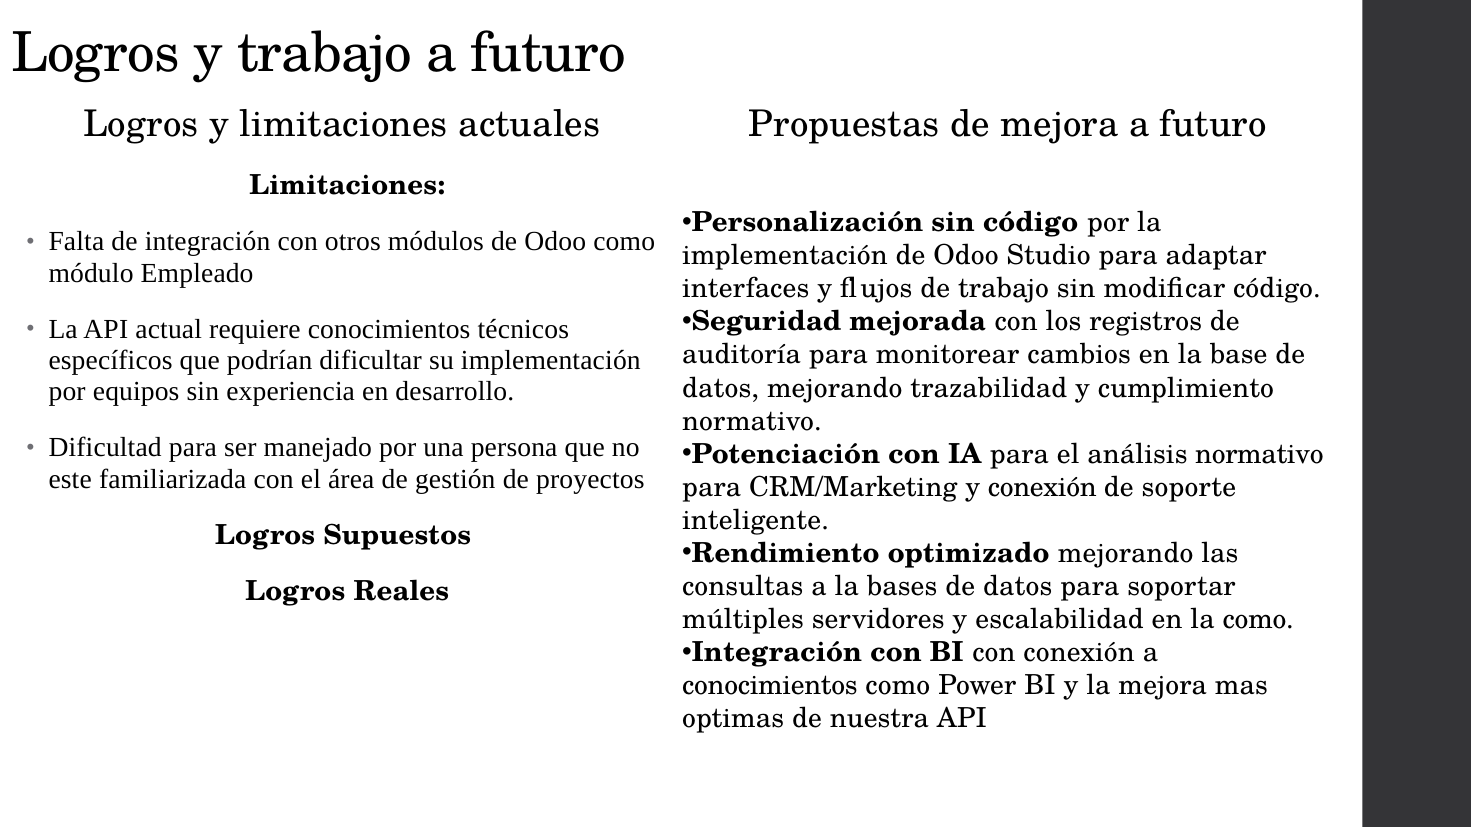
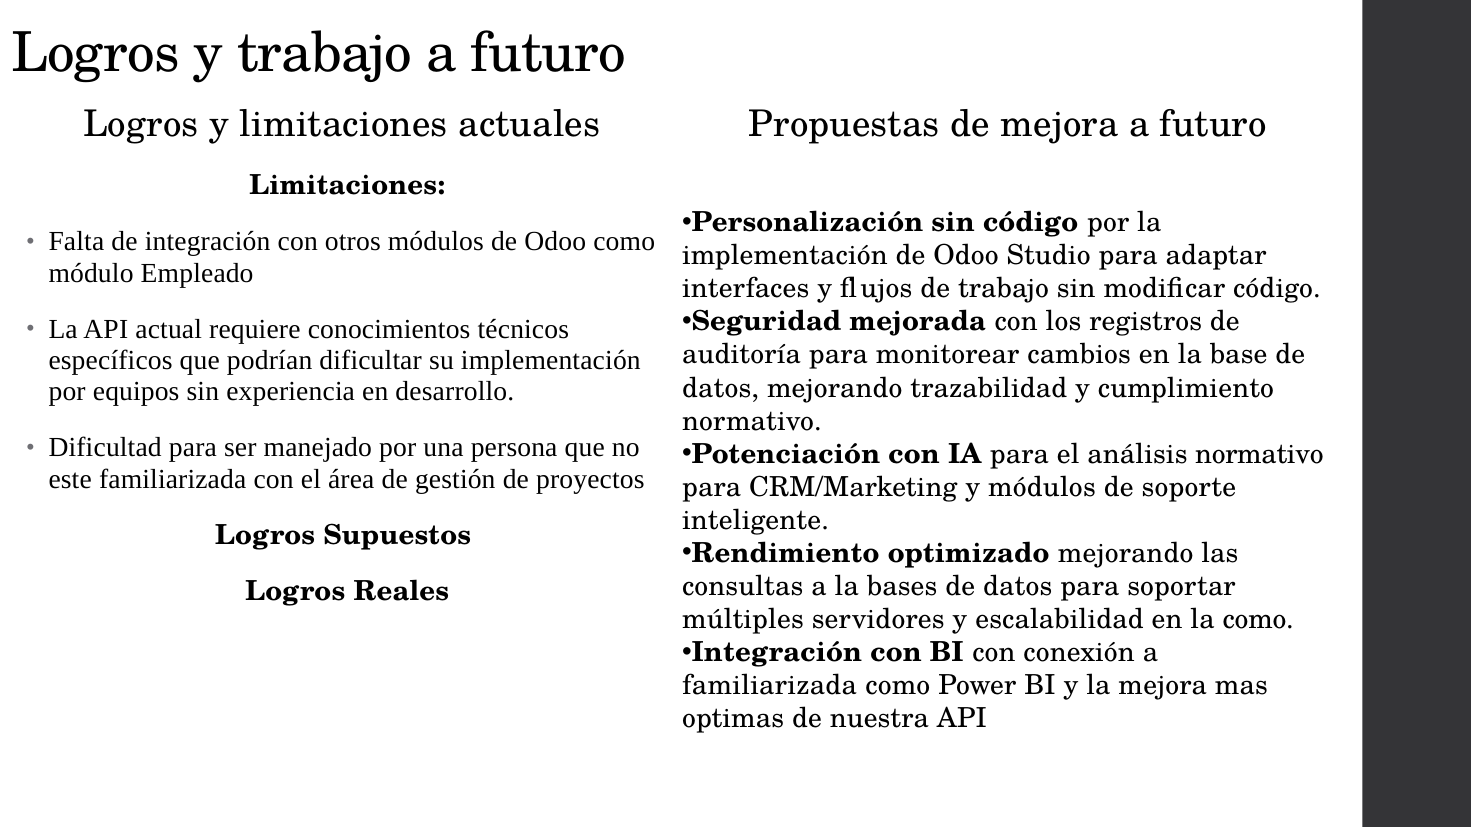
y conexión: conexión -> módulos
conocimientos at (770, 686): conocimientos -> familiarizada
